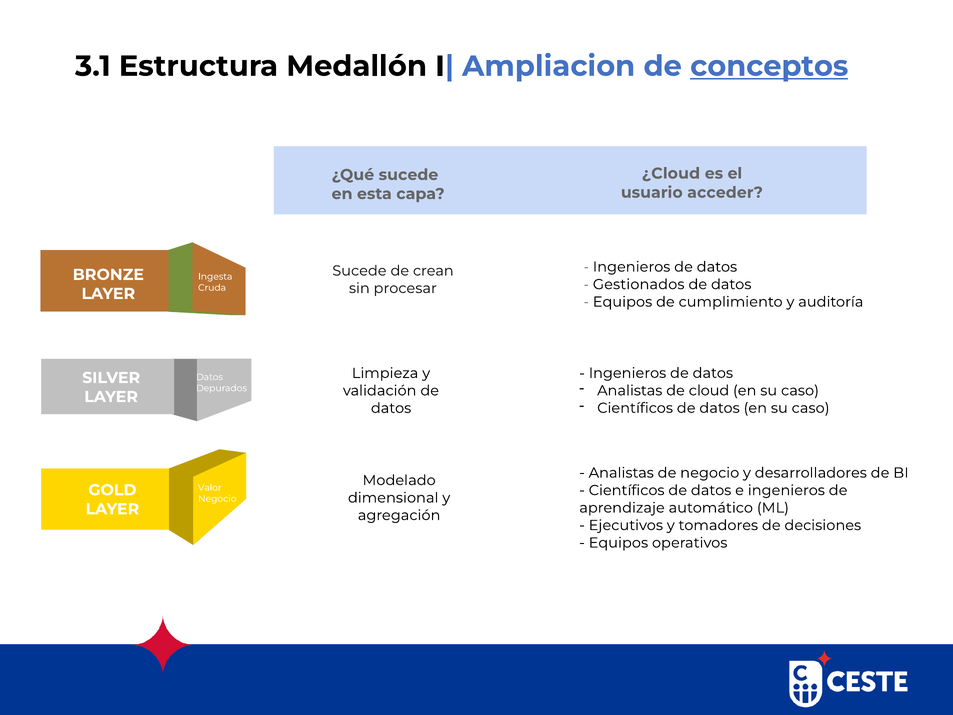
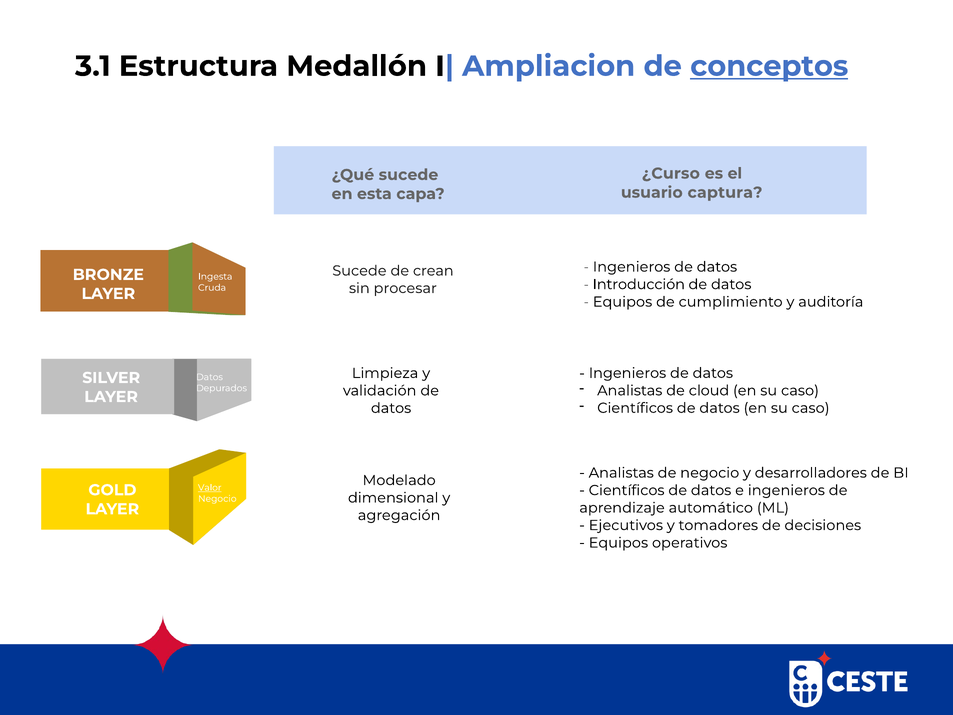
¿Cloud: ¿Cloud -> ¿Curso
acceder: acceder -> captura
Gestionados: Gestionados -> Introducción
Valor underline: none -> present
